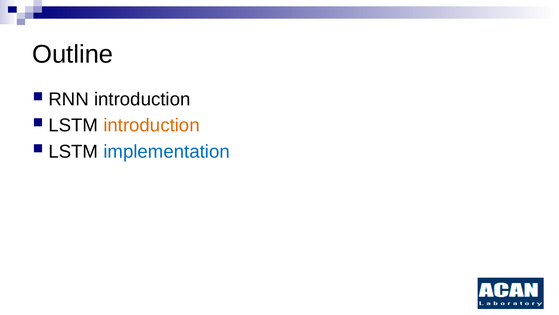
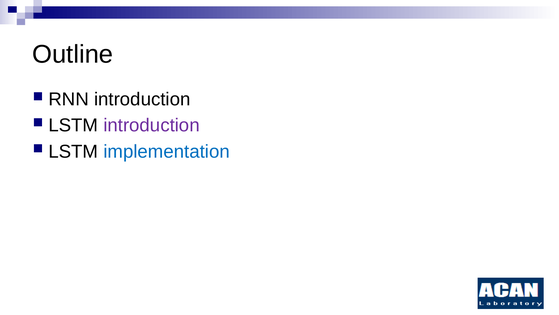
introduction at (152, 125) colour: orange -> purple
